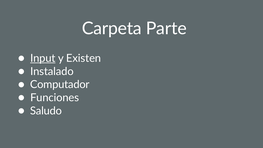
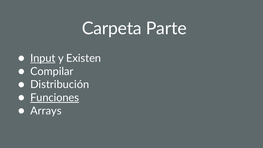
Instalado: Instalado -> Compilar
Computador: Computador -> Distribución
Funciones underline: none -> present
Saludo: Saludo -> Arrays
